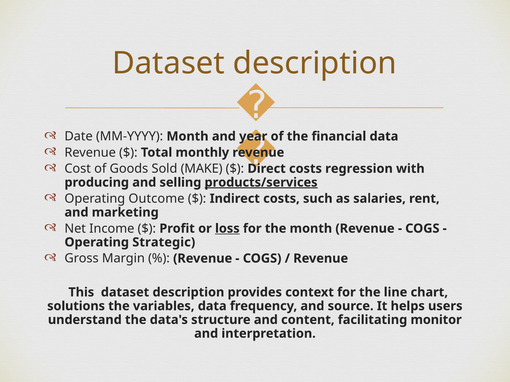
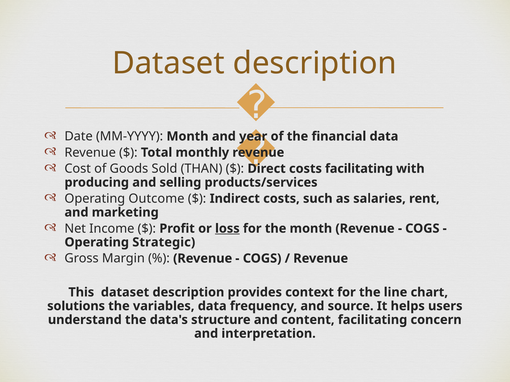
MAKE: MAKE -> THAN
costs regression: regression -> facilitating
products/services underline: present -> none
monitor: monitor -> concern
